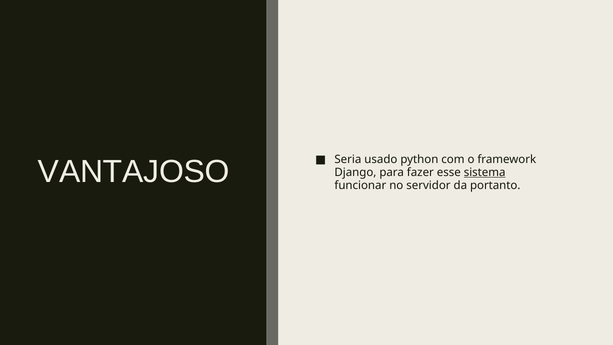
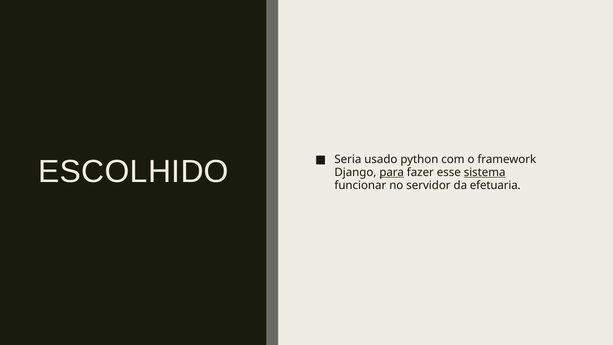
VANTAJOSO: VANTAJOSO -> ESCOLHIDO
para underline: none -> present
portanto: portanto -> efetuaria
